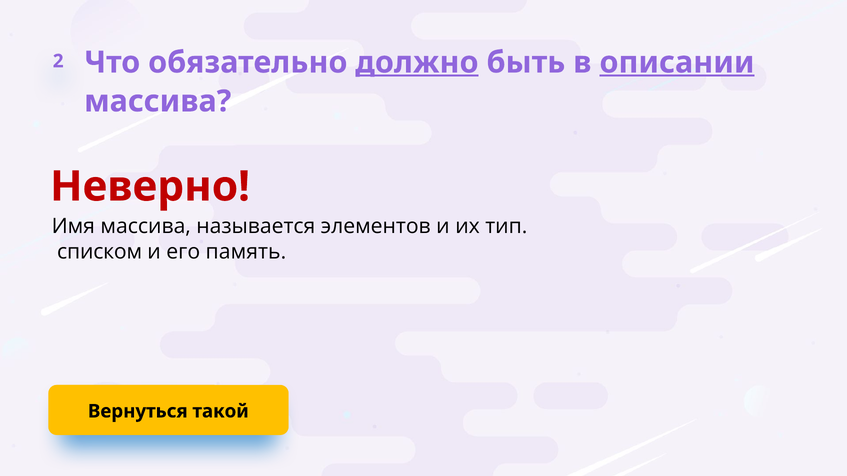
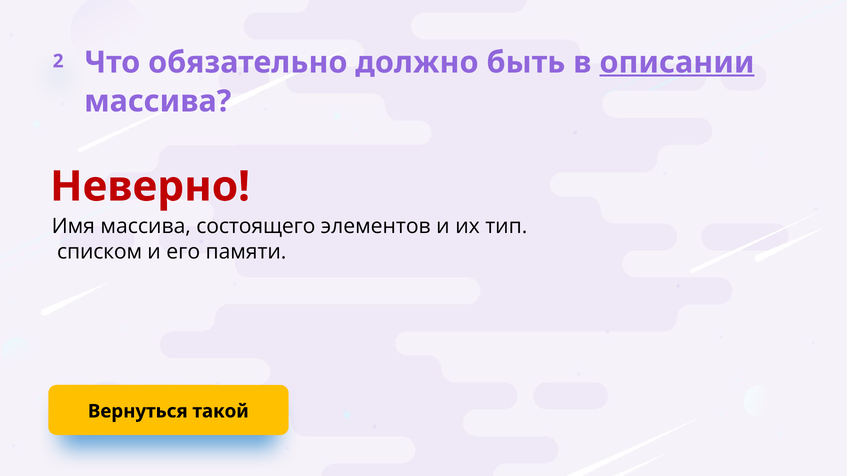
должно underline: present -> none
называется: называется -> состоящего
память: память -> памяти
